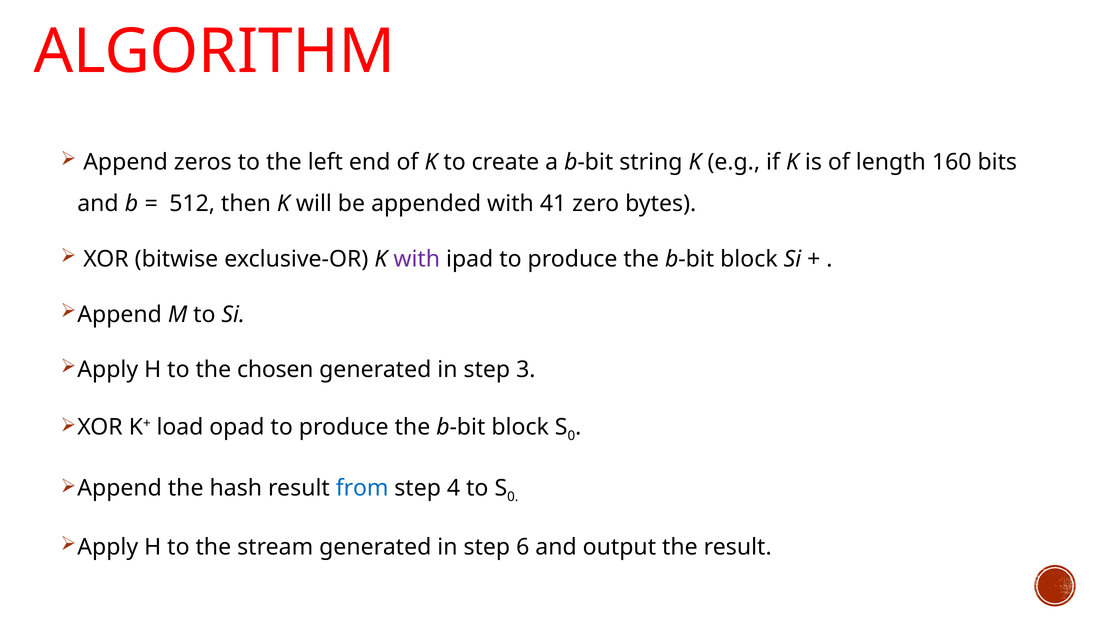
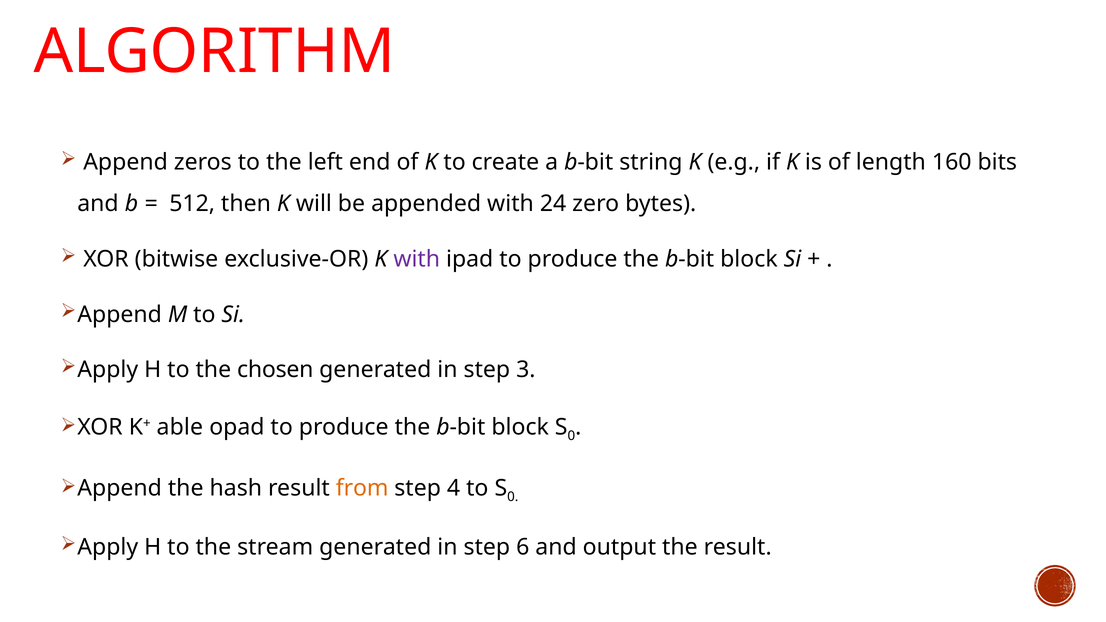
41: 41 -> 24
load: load -> able
from colour: blue -> orange
